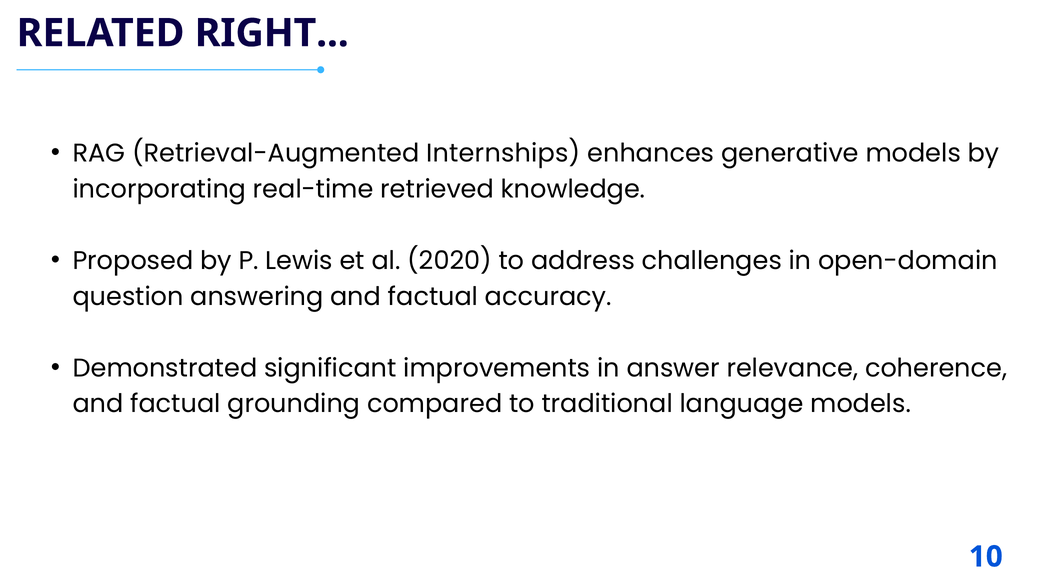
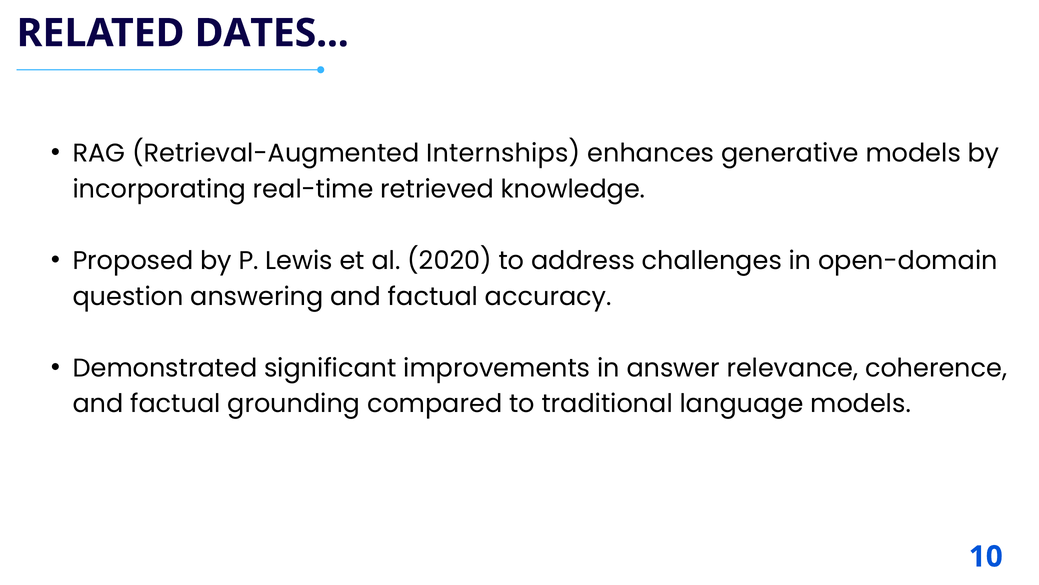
RIGHT: RIGHT -> DATES
